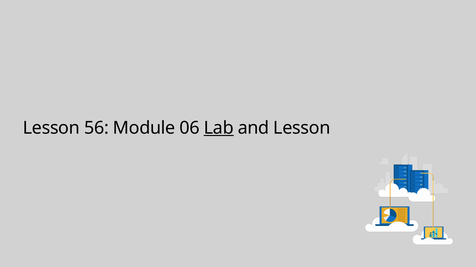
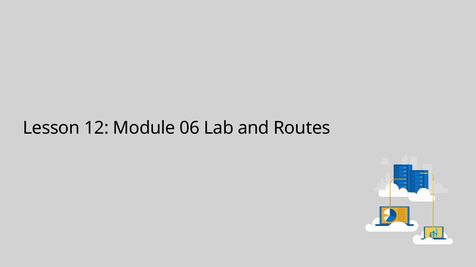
56: 56 -> 12
Lab underline: present -> none
and Lesson: Lesson -> Routes
